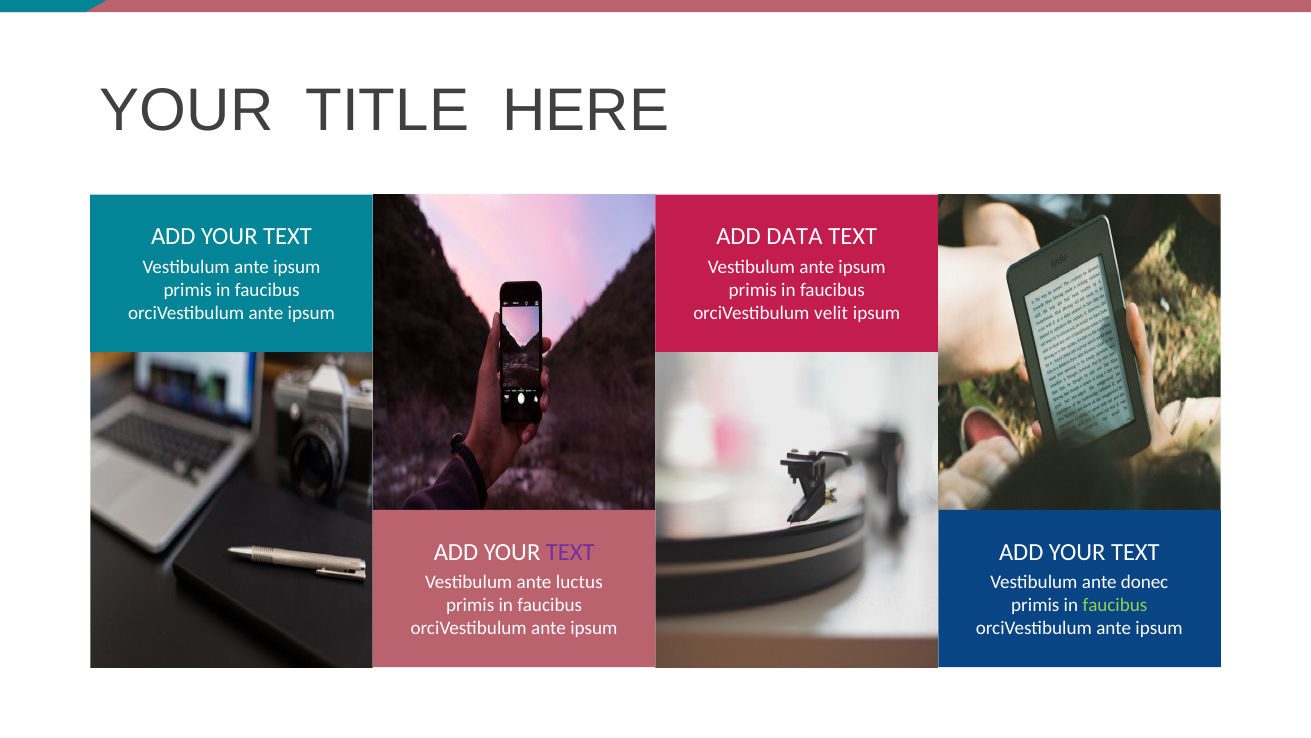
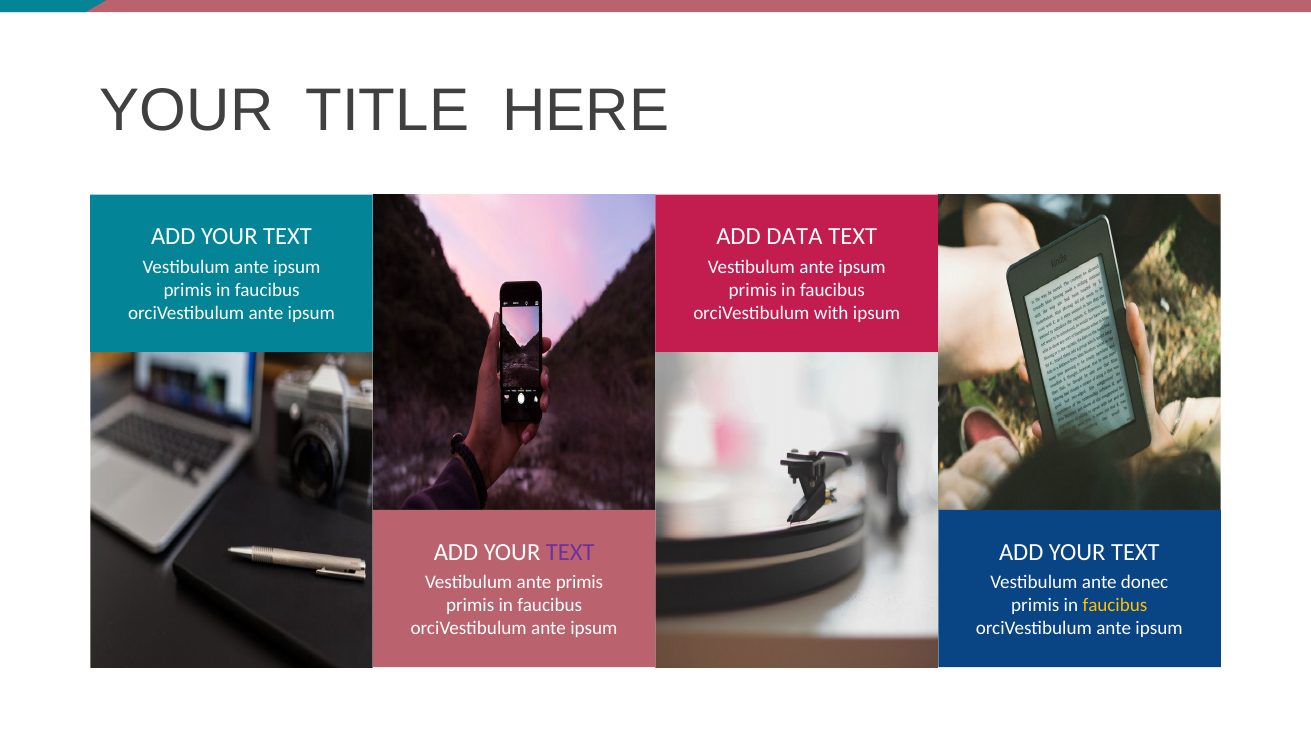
velit: velit -> with
ante luctus: luctus -> primis
faucibus at (1115, 605) colour: light green -> yellow
